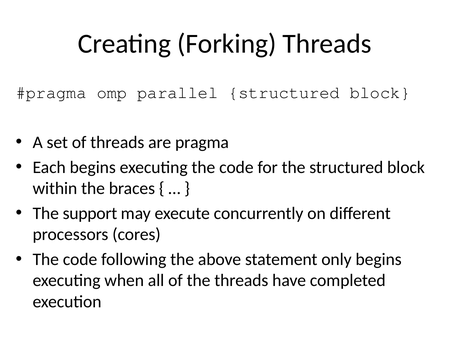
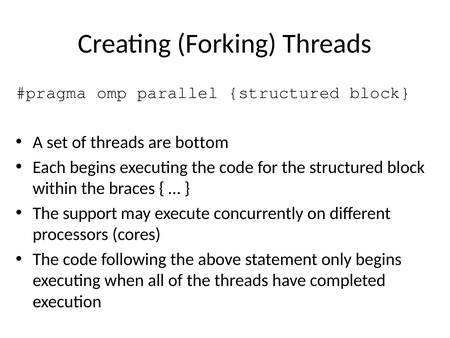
pragma: pragma -> bottom
